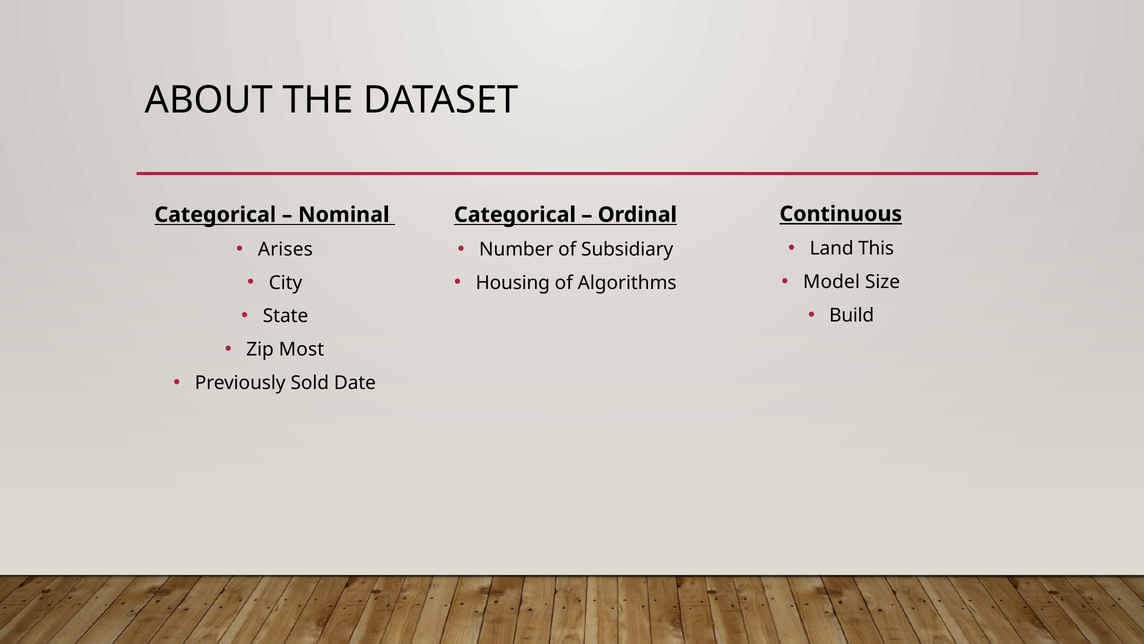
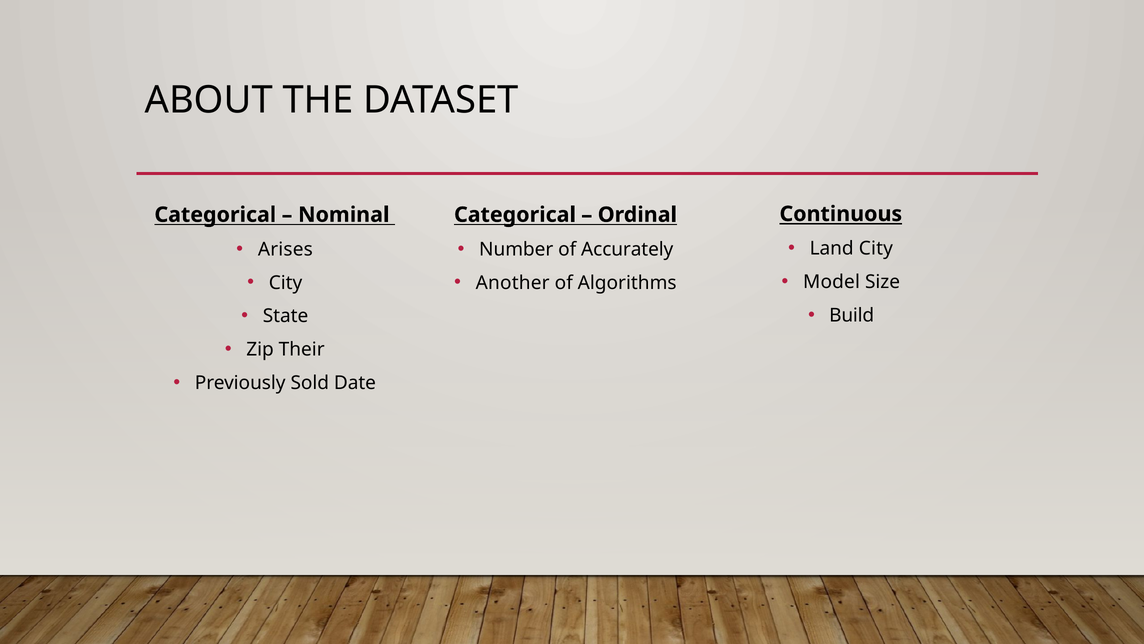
Land This: This -> City
Subsidiary: Subsidiary -> Accurately
Housing: Housing -> Another
Most: Most -> Their
